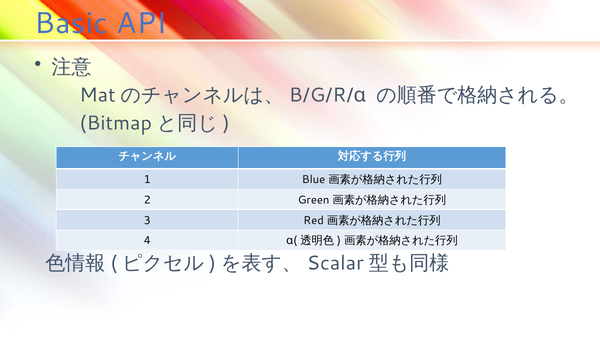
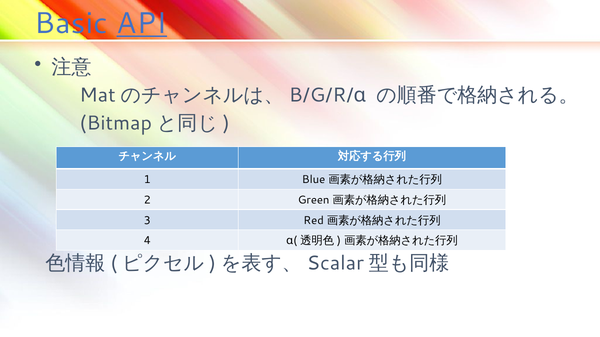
API underline: none -> present
